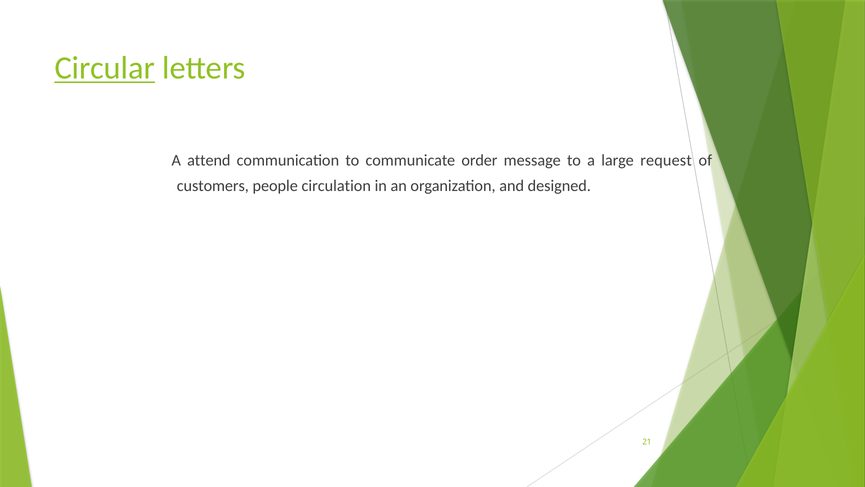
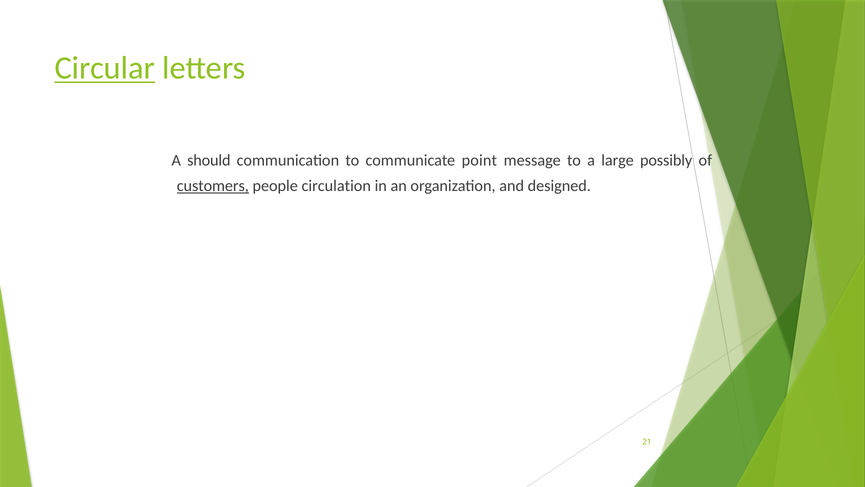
attend: attend -> should
order: order -> point
request: request -> possibly
customers underline: none -> present
